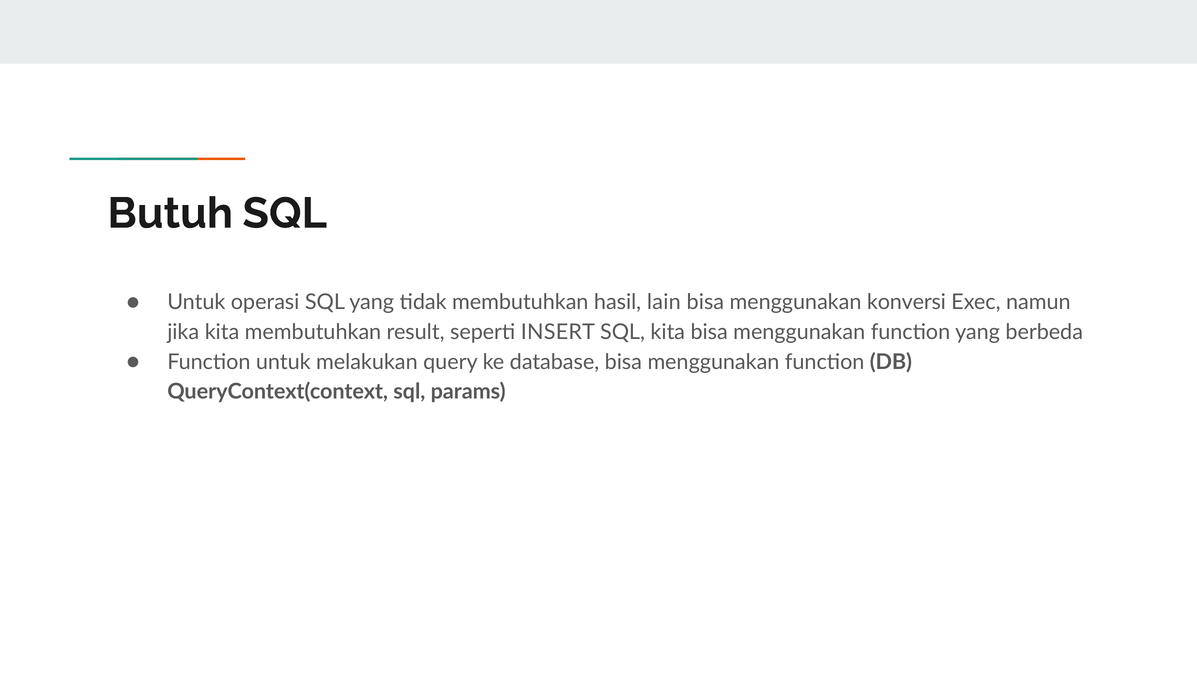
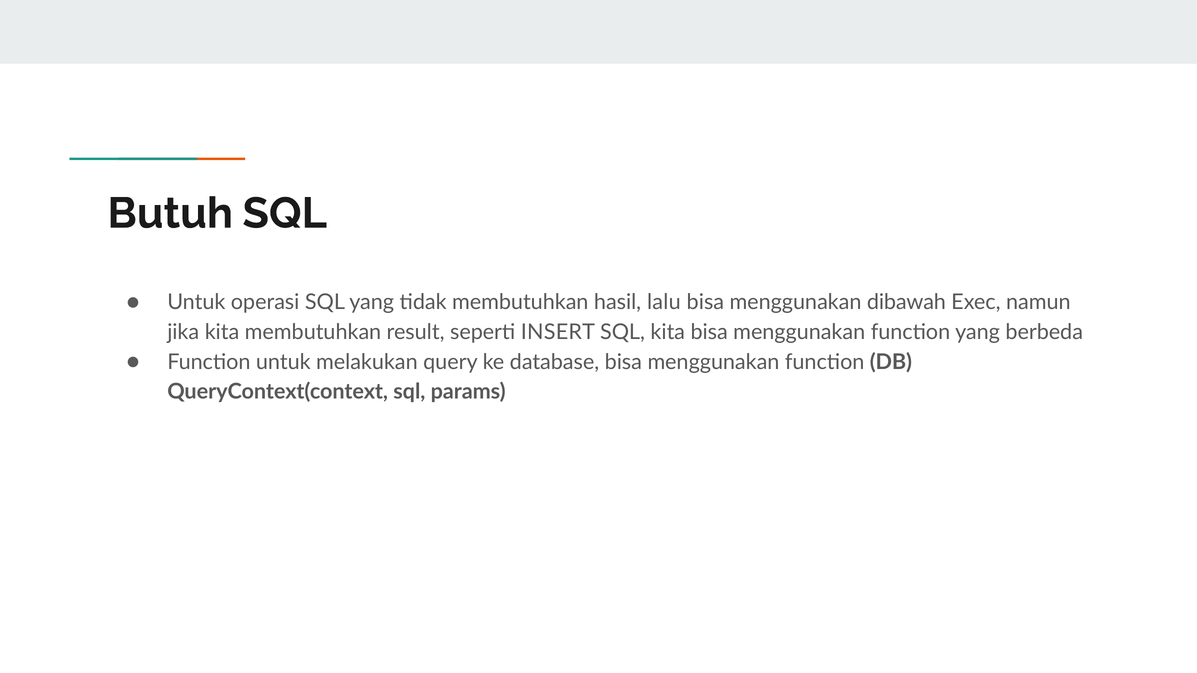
lain: lain -> lalu
konversi: konversi -> dibawah
